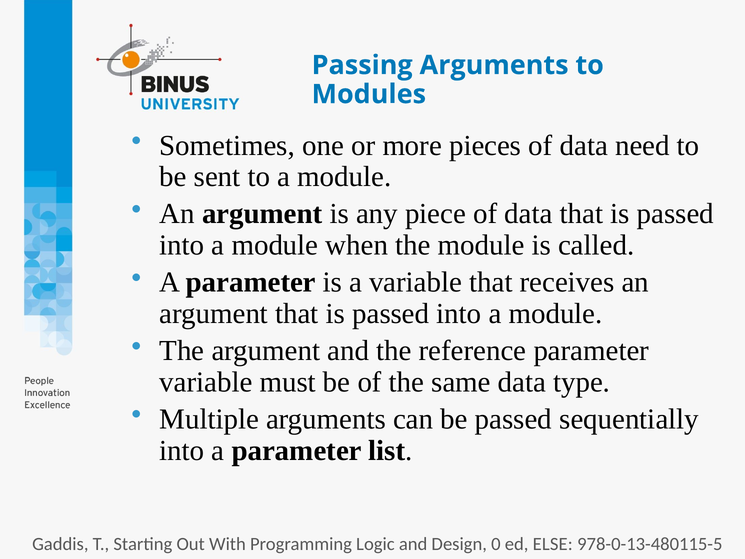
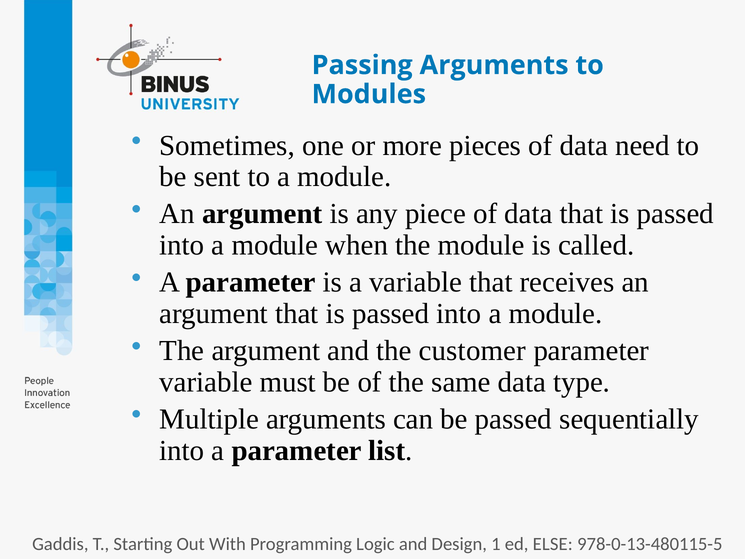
reference: reference -> customer
0: 0 -> 1
